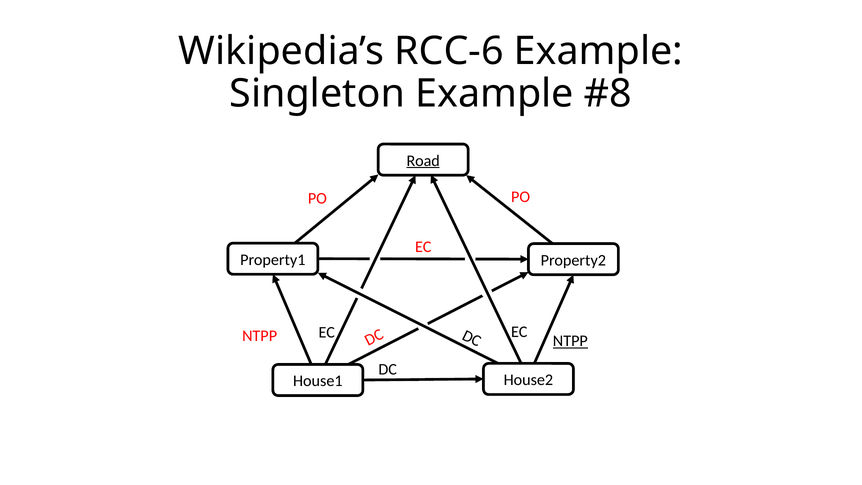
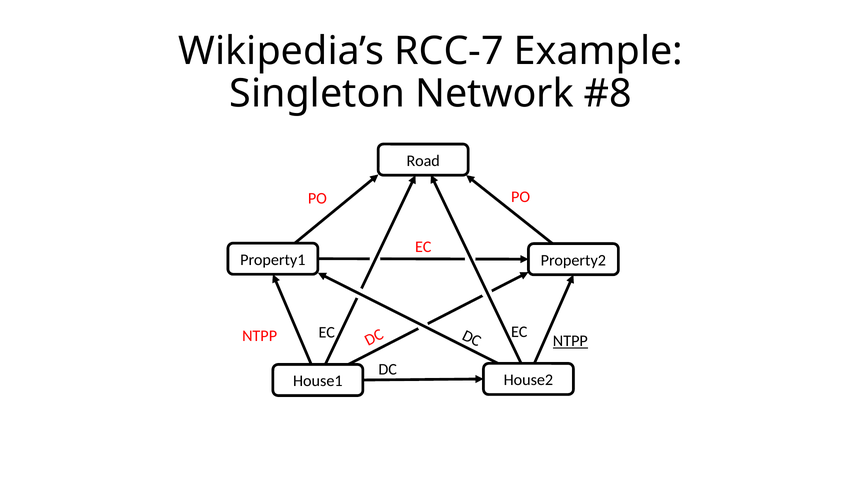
RCC-6: RCC-6 -> RCC-7
Singleton Example: Example -> Network
Road underline: present -> none
